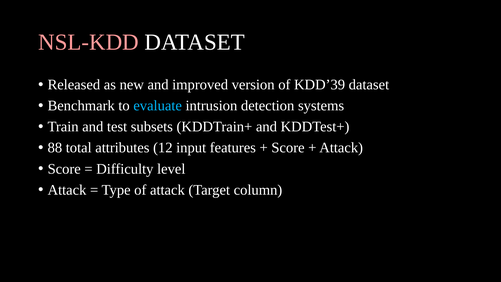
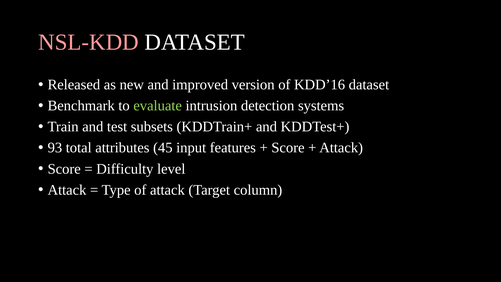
KDD’39: KDD’39 -> KDD’16
evaluate colour: light blue -> light green
88: 88 -> 93
12: 12 -> 45
